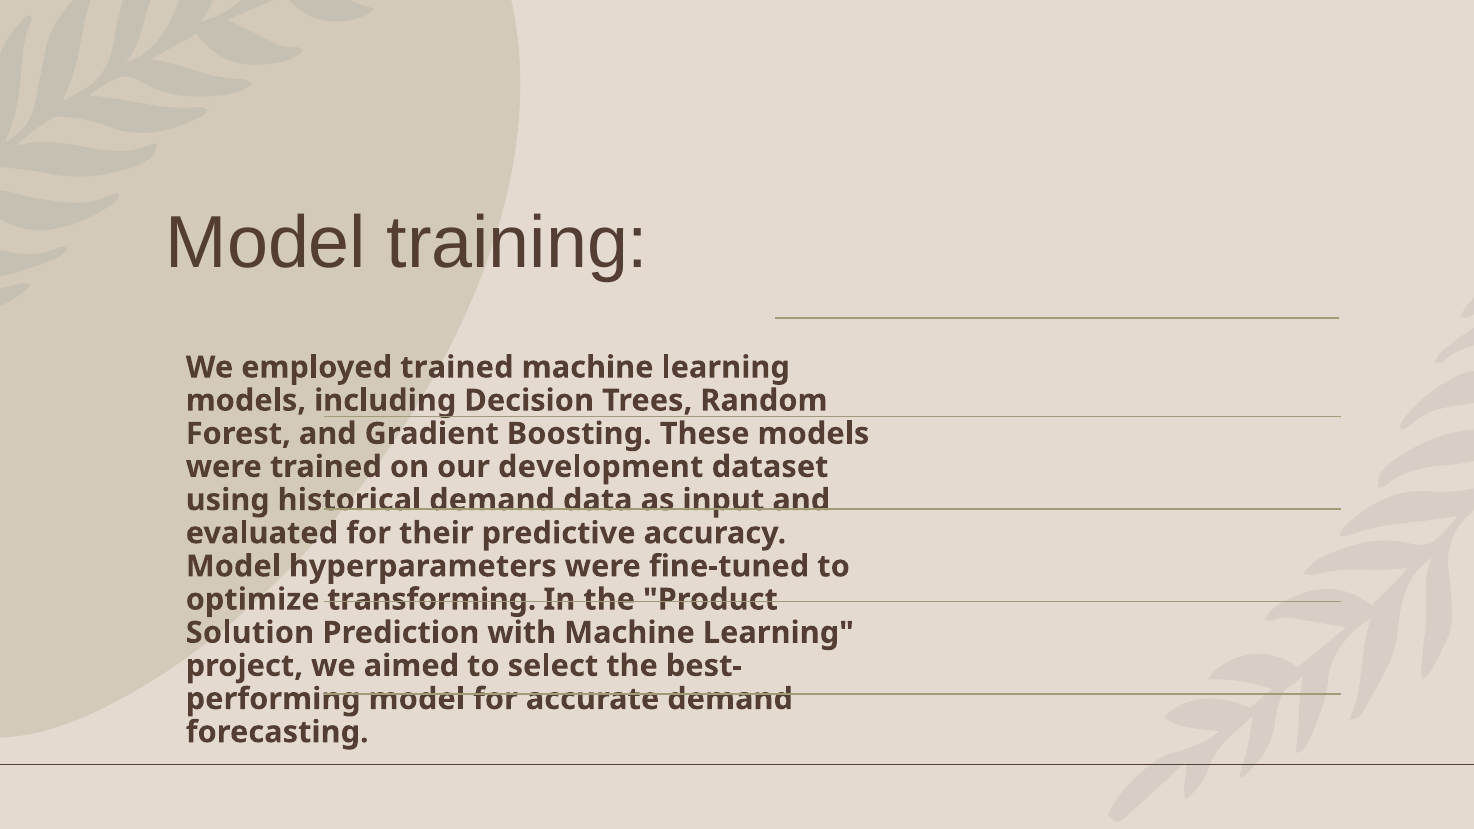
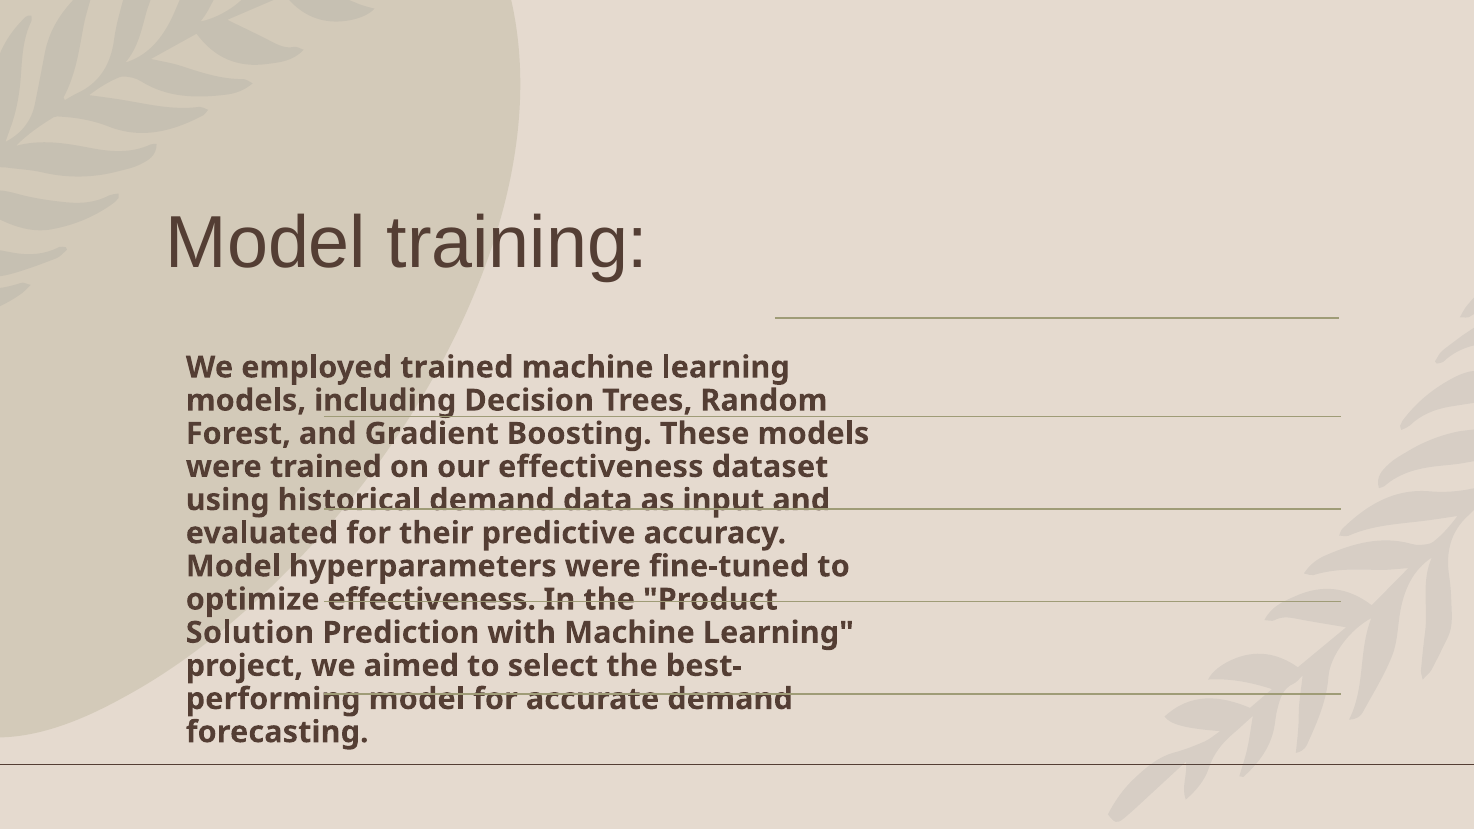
our development: development -> effectiveness
optimize transforming: transforming -> effectiveness
